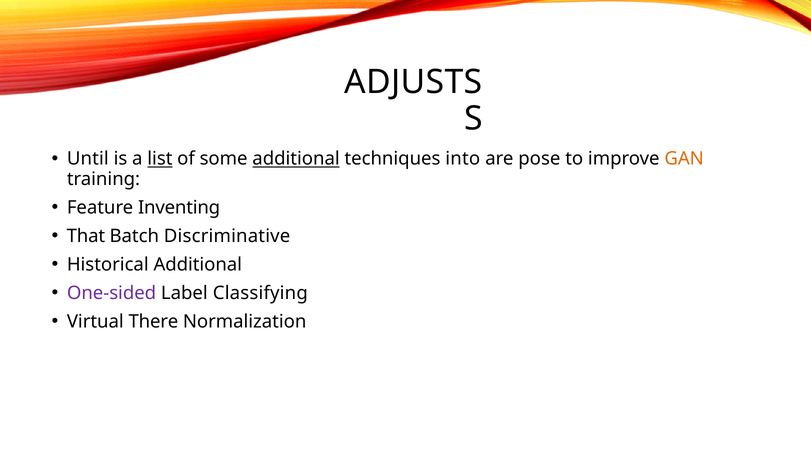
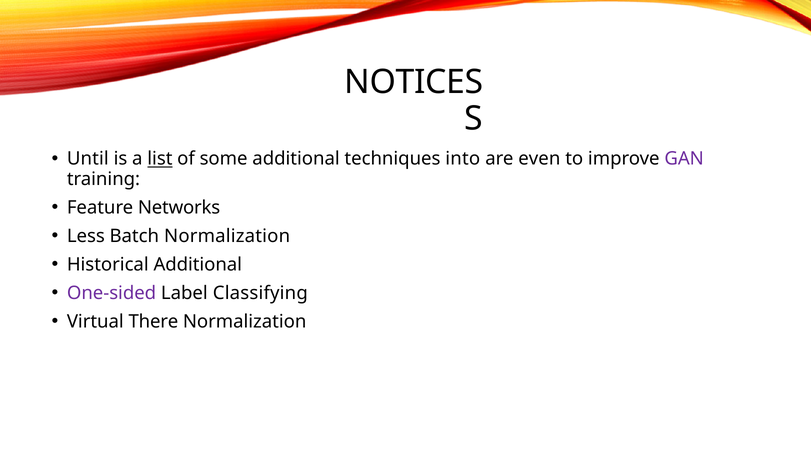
ADJUSTS: ADJUSTS -> NOTICES
additional at (296, 159) underline: present -> none
pose: pose -> even
GAN colour: orange -> purple
Inventing: Inventing -> Networks
That: That -> Less
Batch Discriminative: Discriminative -> Normalization
